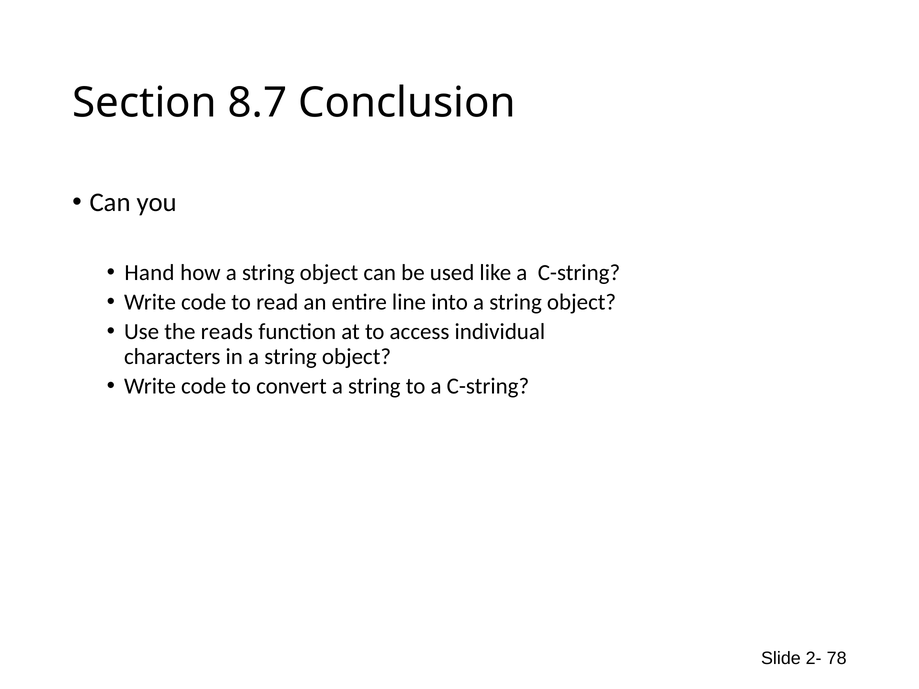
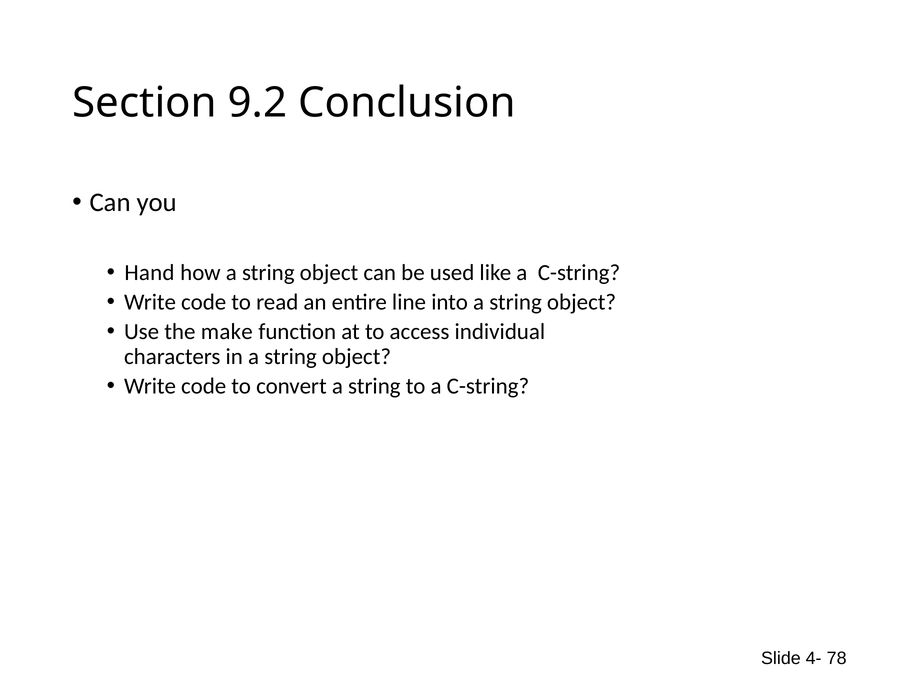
8.7: 8.7 -> 9.2
reads: reads -> make
2-: 2- -> 4-
